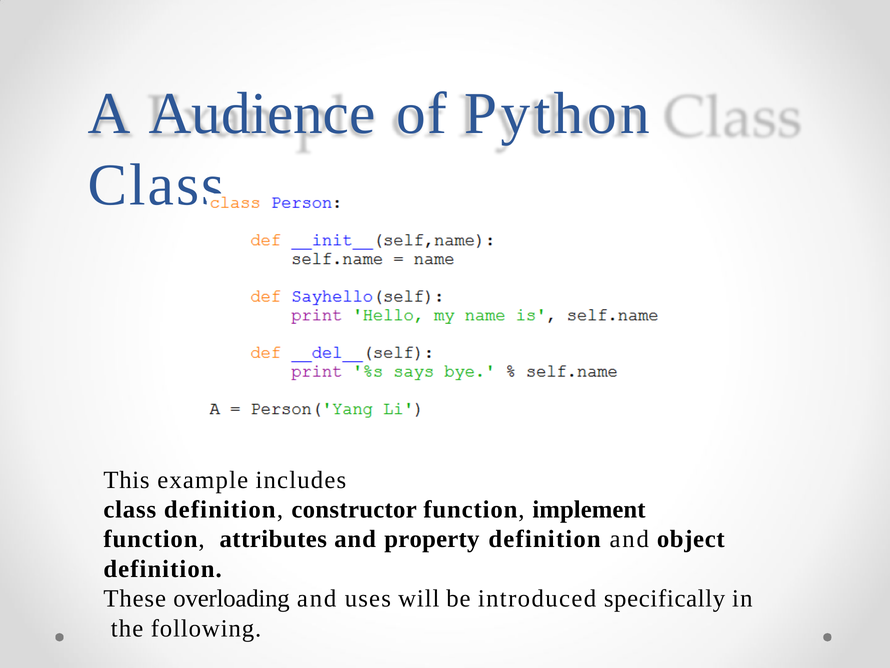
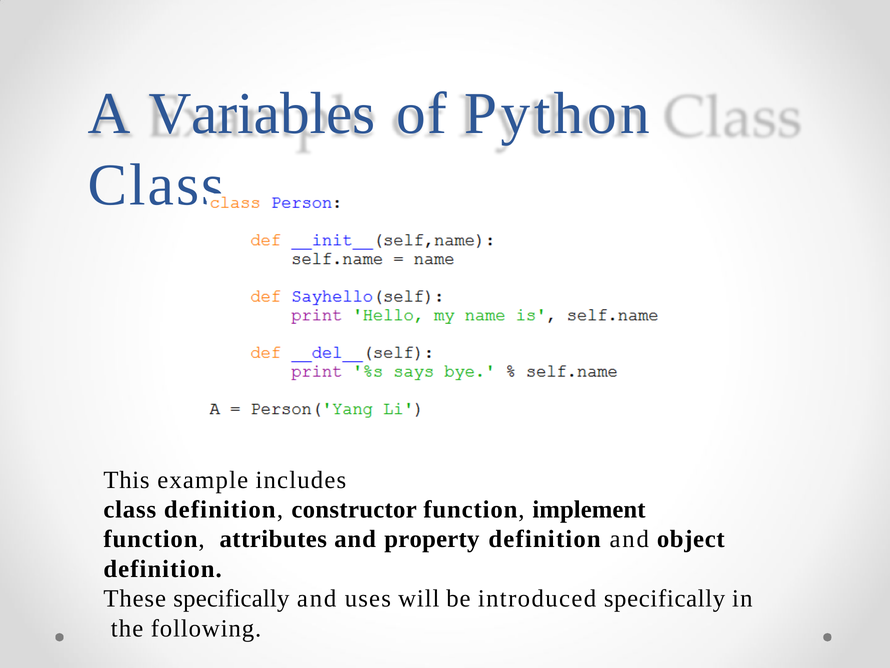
Audience: Audience -> Variables
These overloading: overloading -> specifically
